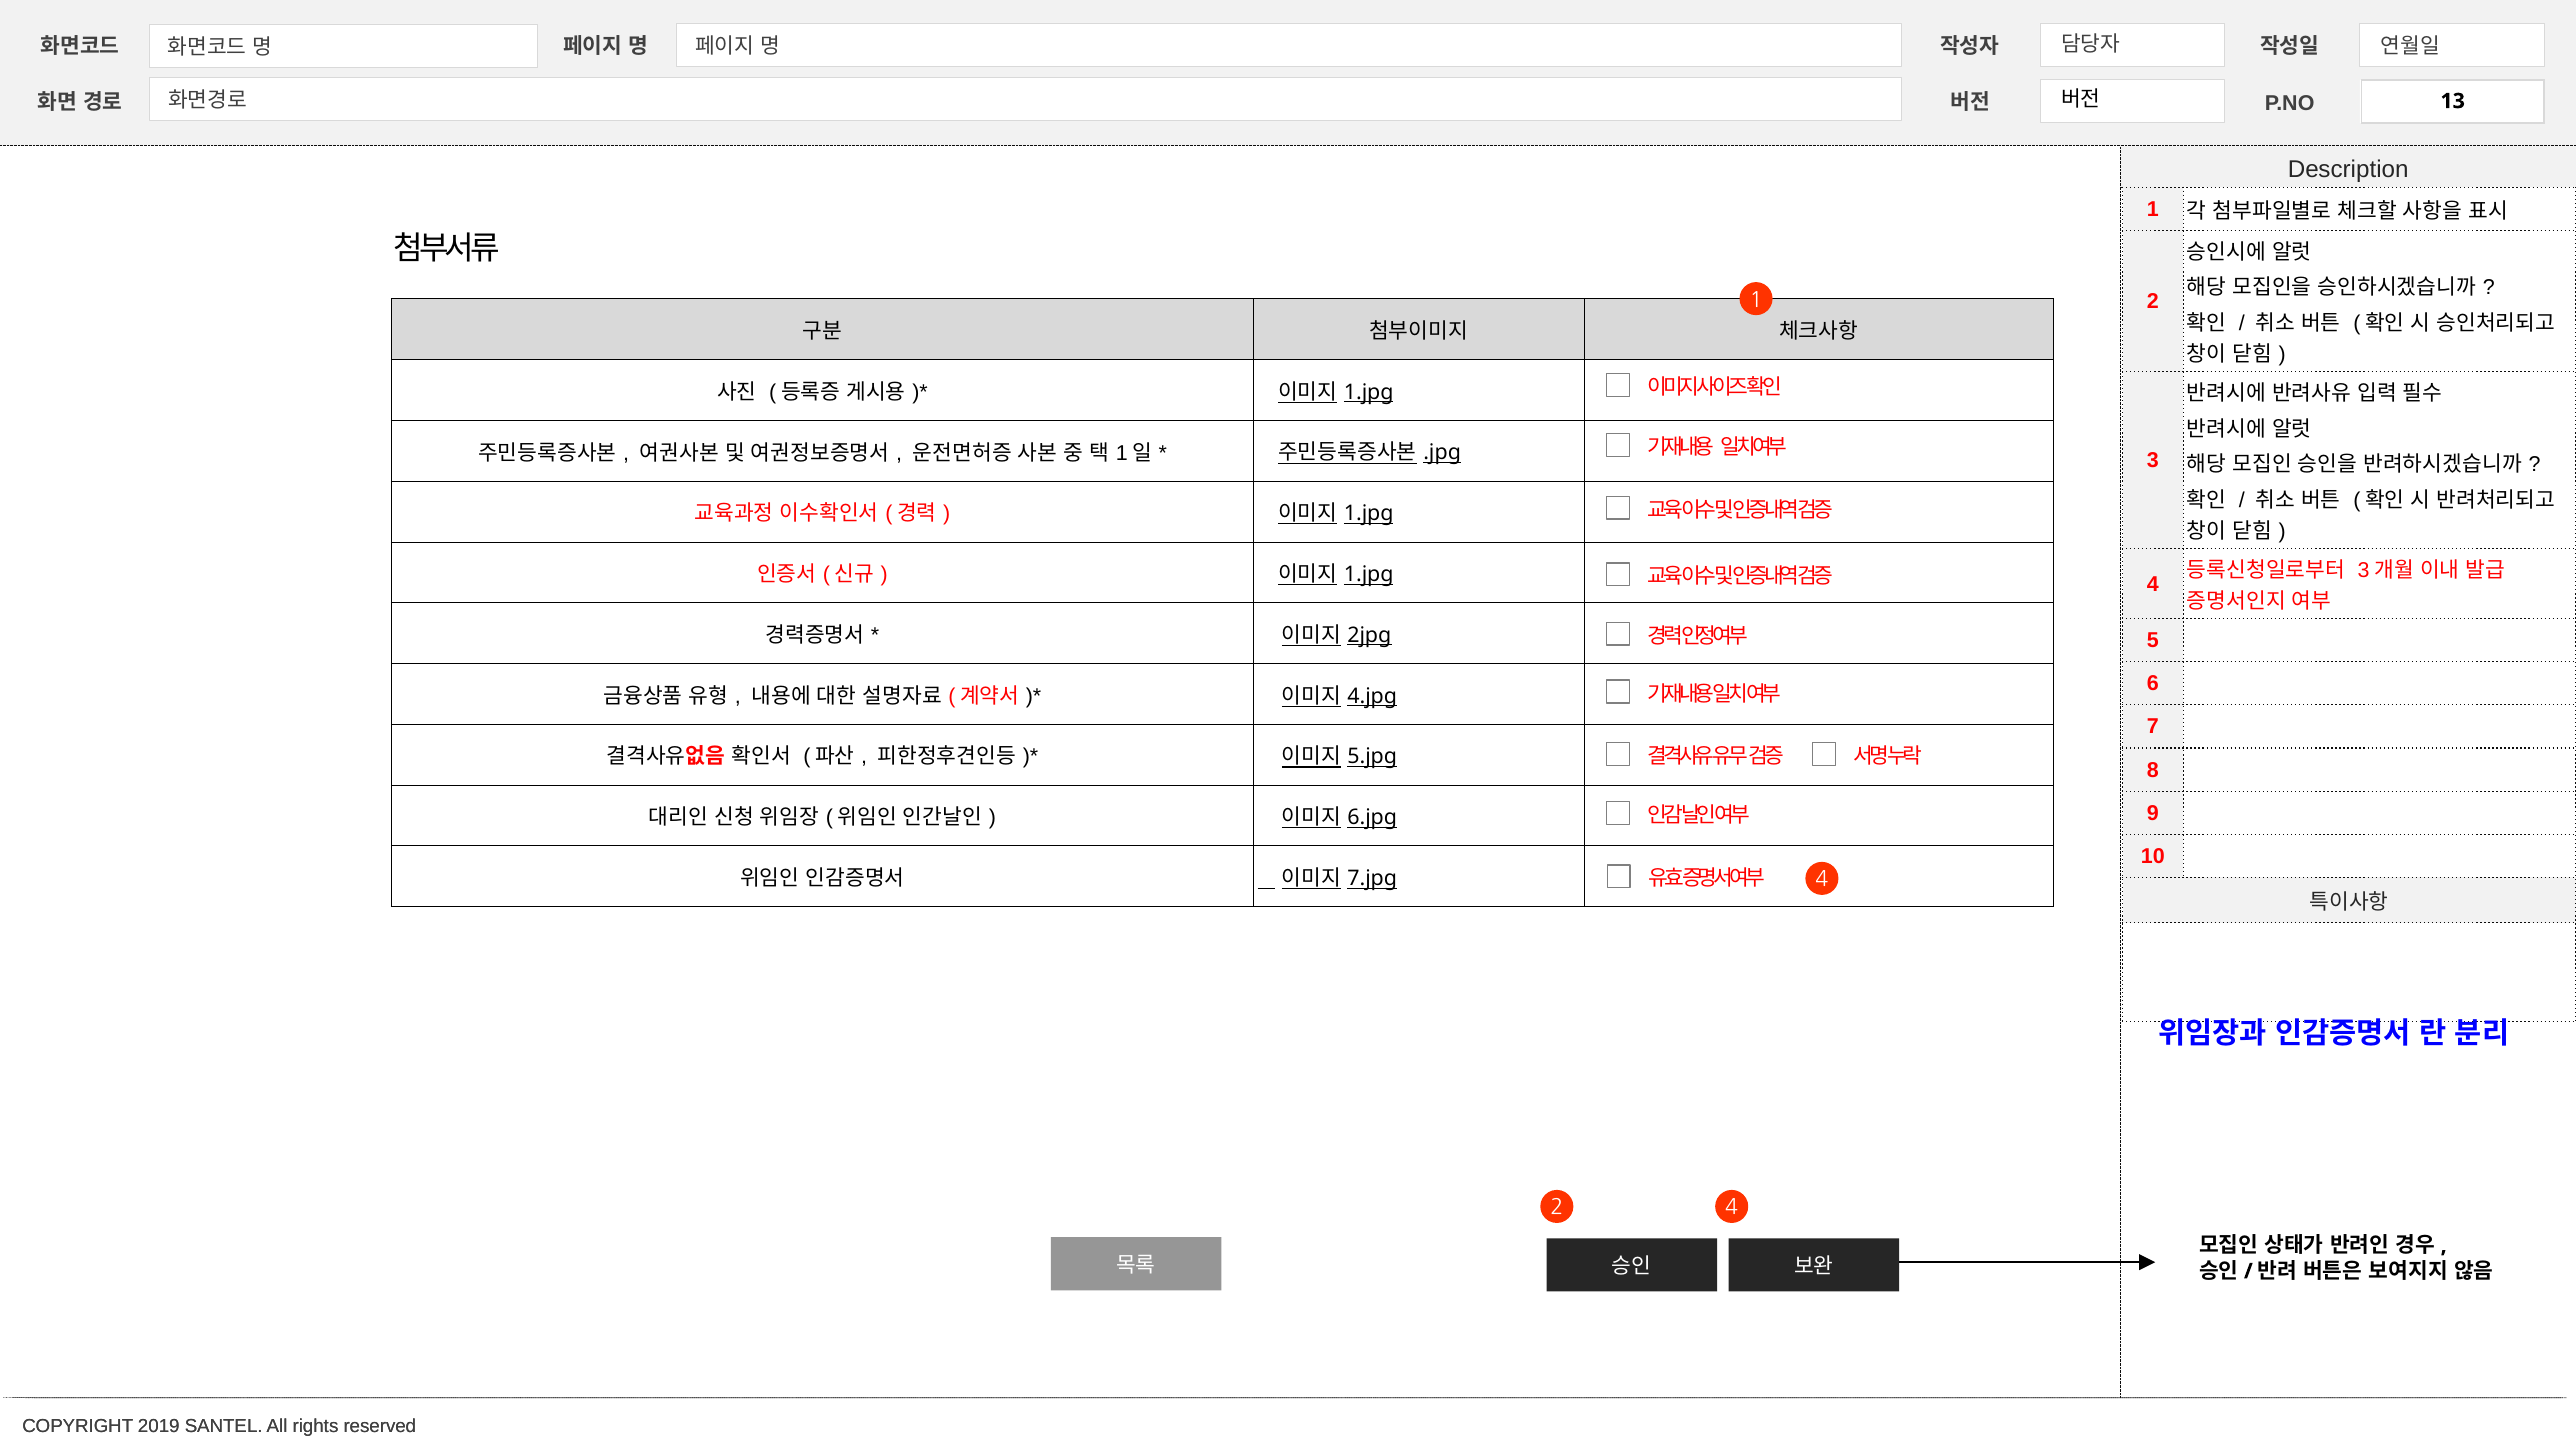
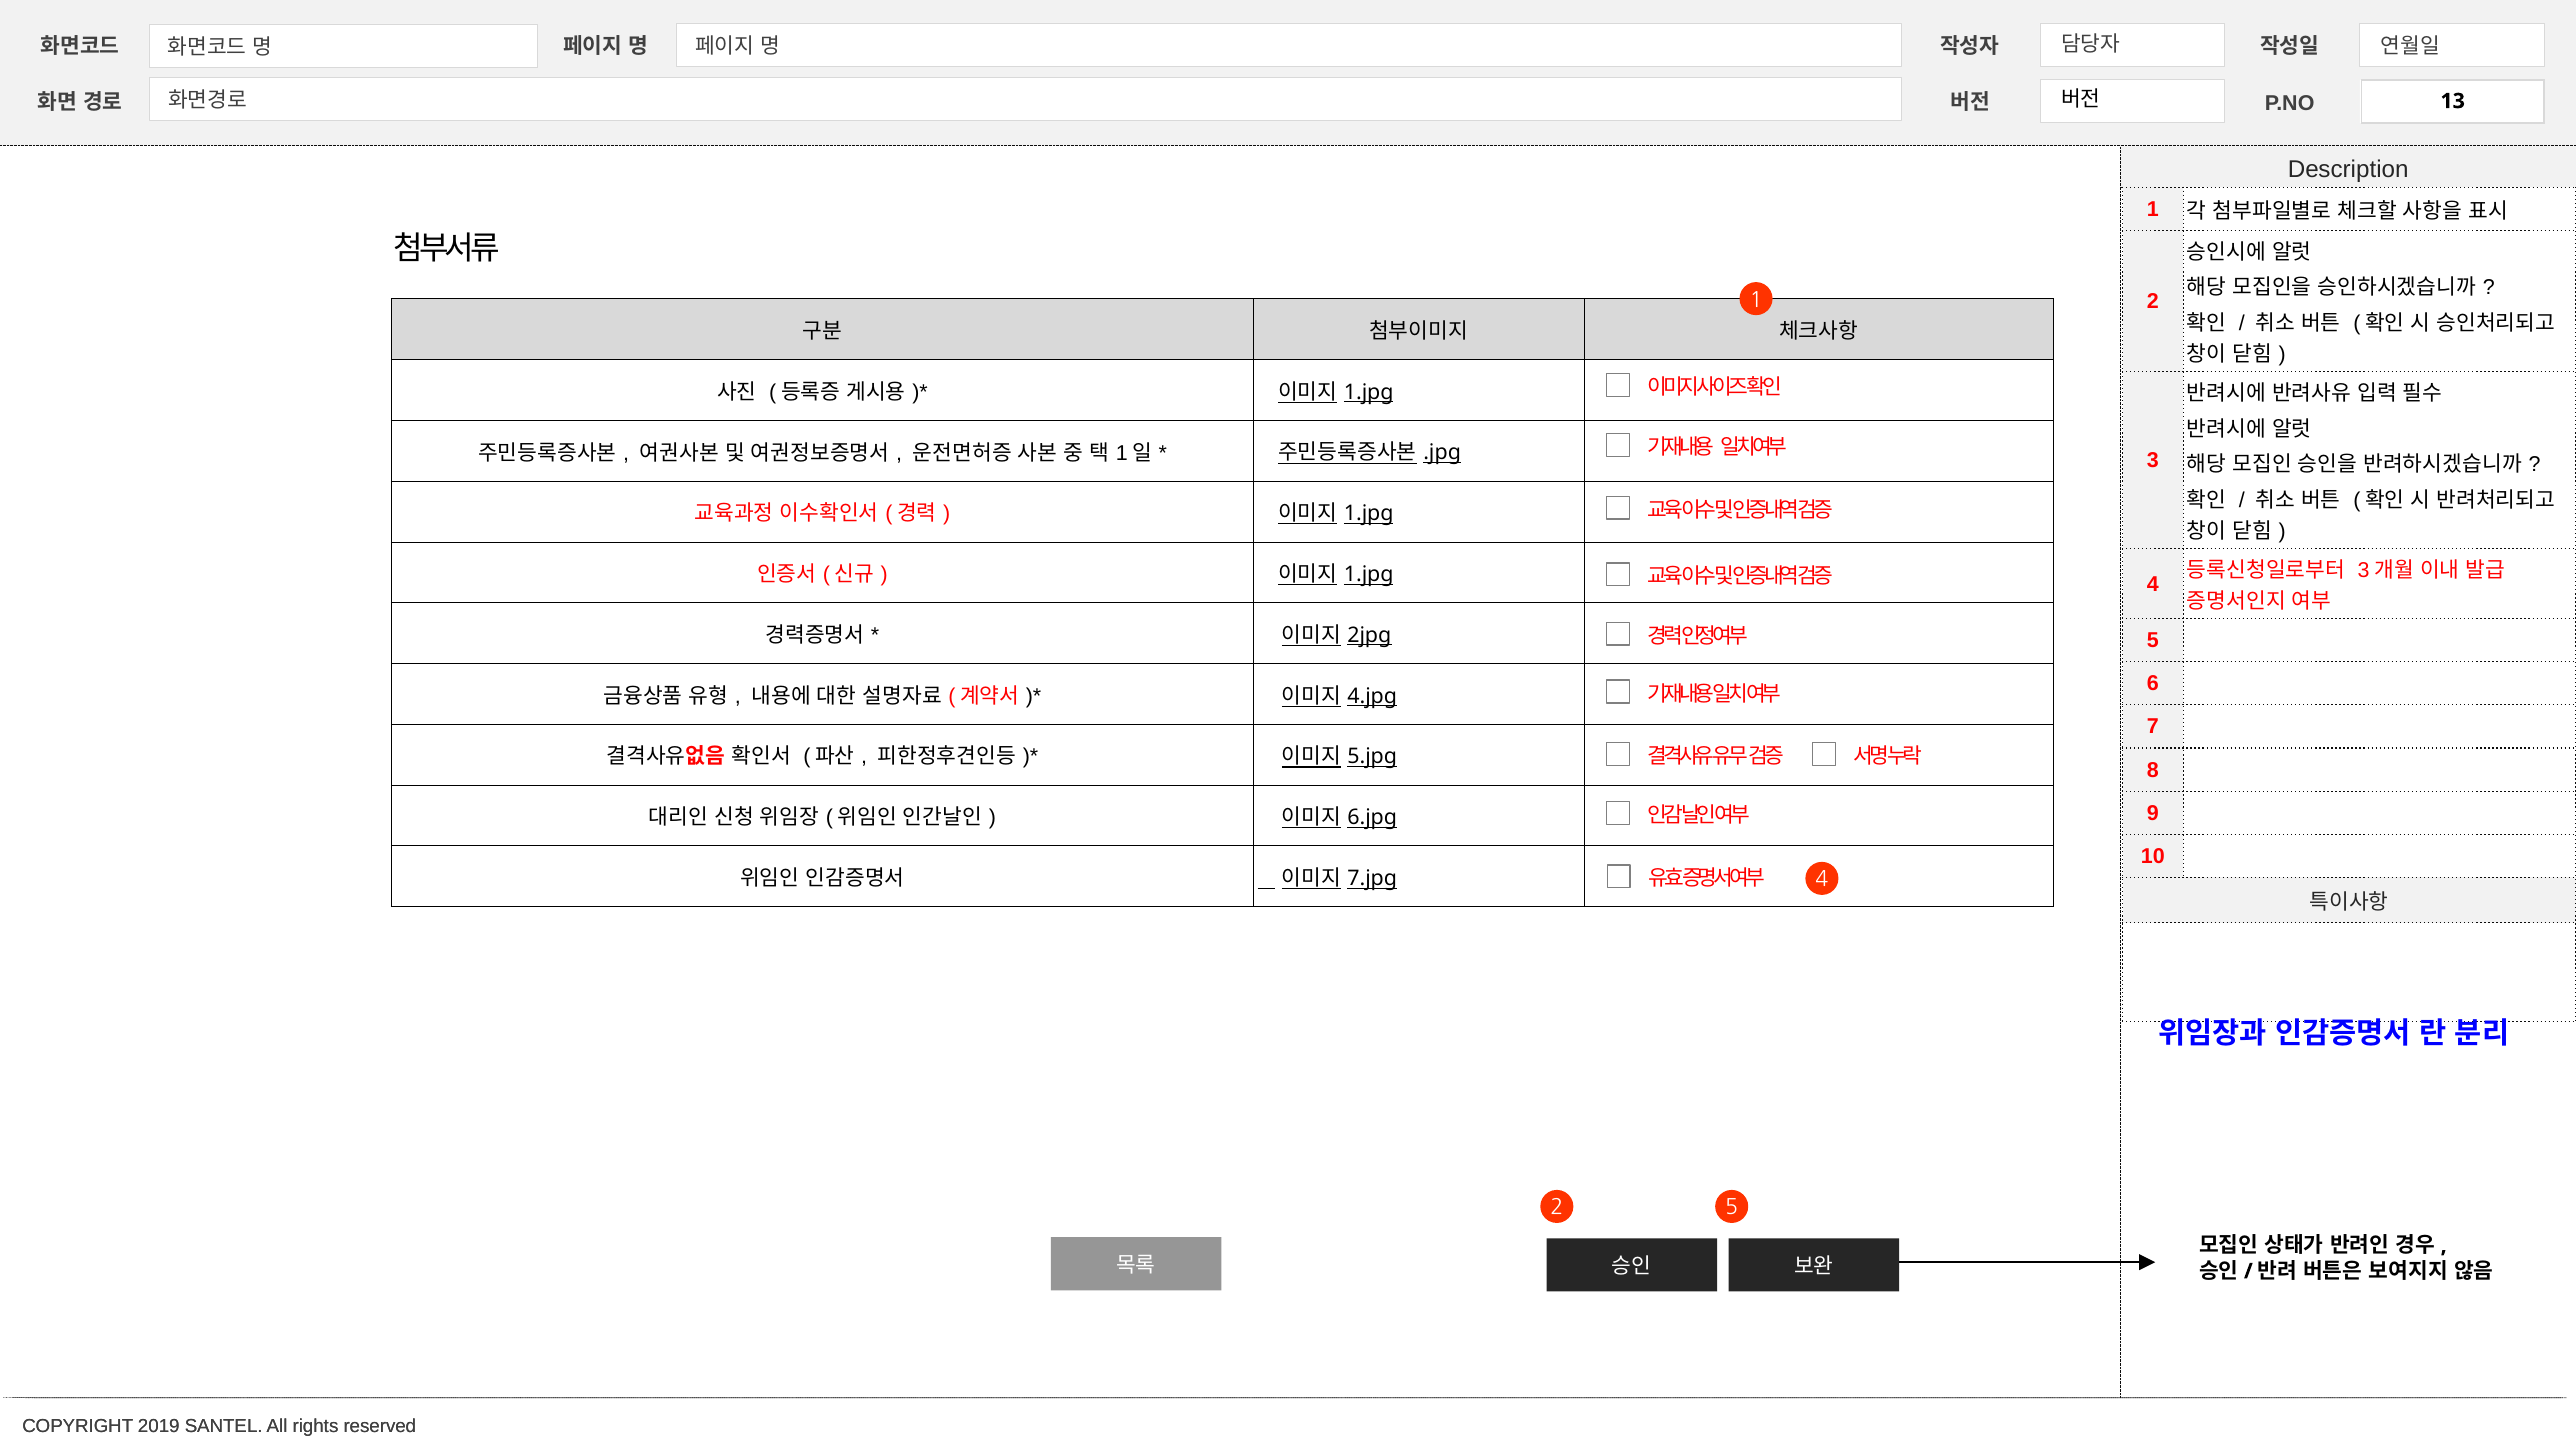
2 4: 4 -> 5
